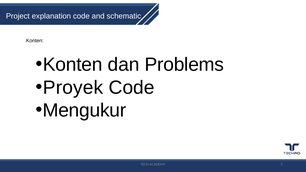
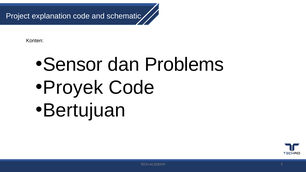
Konten at (73, 65): Konten -> Sensor
Mengukur: Mengukur -> Bertujuan
